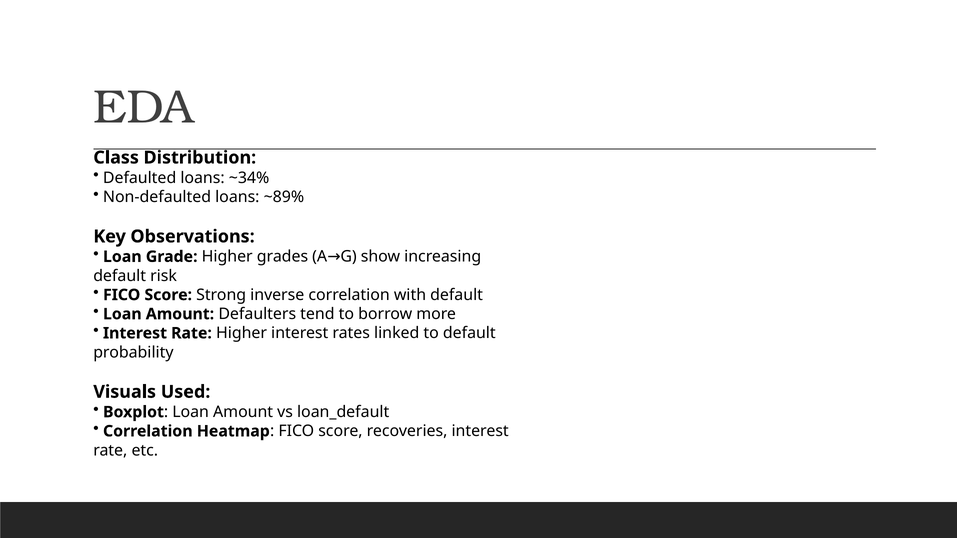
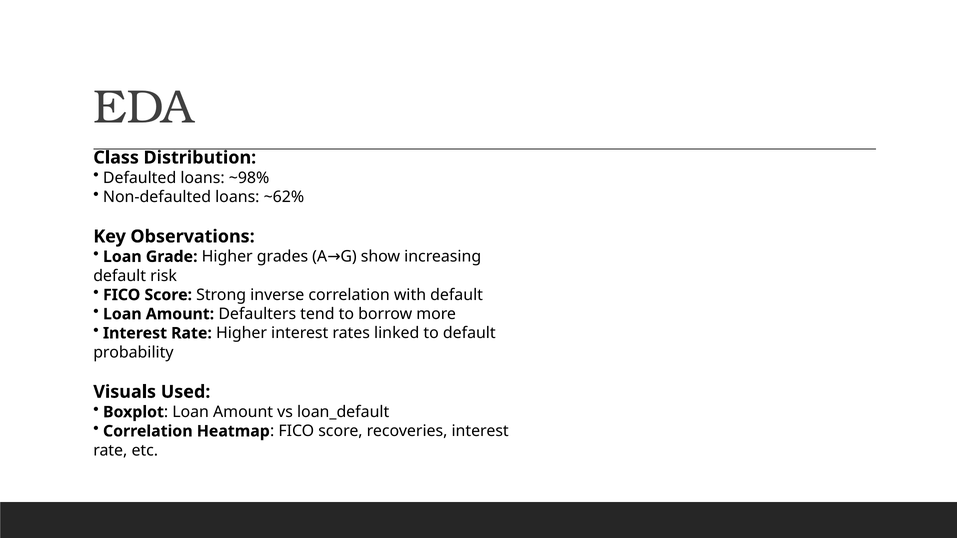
~34%: ~34% -> ~98%
~89%: ~89% -> ~62%
